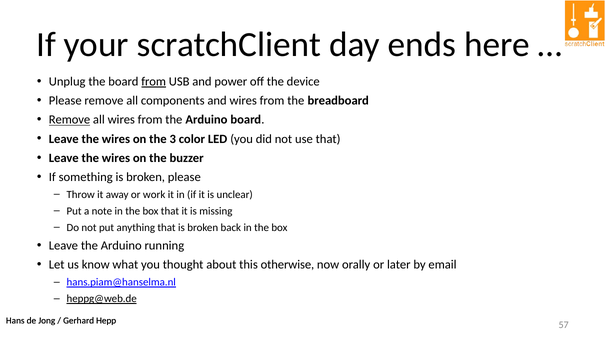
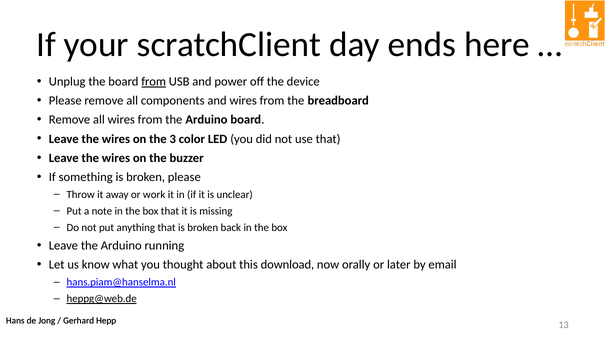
Remove at (70, 120) underline: present -> none
otherwise: otherwise -> download
57: 57 -> 13
